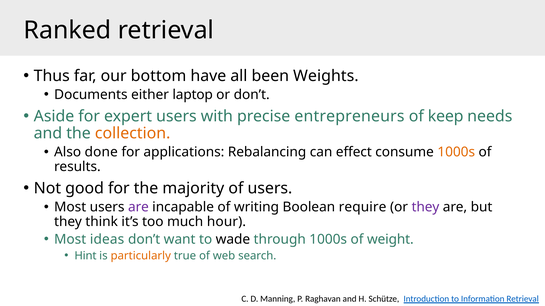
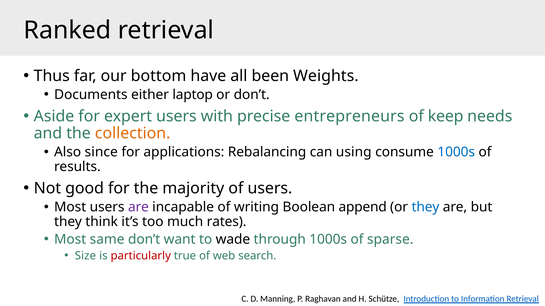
done: done -> since
effect: effect -> using
1000s at (456, 152) colour: orange -> blue
require: require -> append
they at (425, 208) colour: purple -> blue
hour: hour -> rates
ideas: ideas -> same
weight: weight -> sparse
Hint: Hint -> Size
particularly colour: orange -> red
